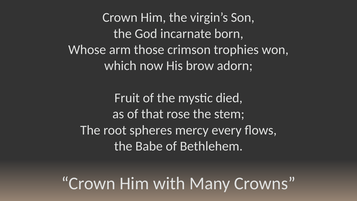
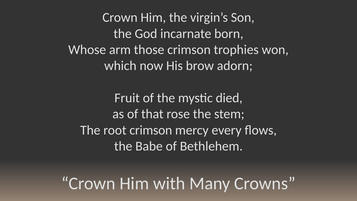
root spheres: spheres -> crimson
